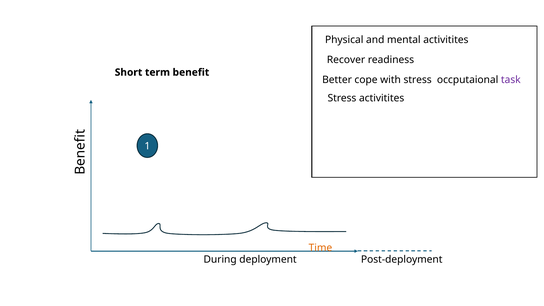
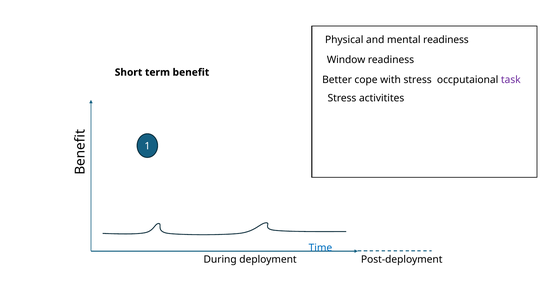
mental activitites: activitites -> readiness
Recover: Recover -> Window
Time colour: orange -> blue
